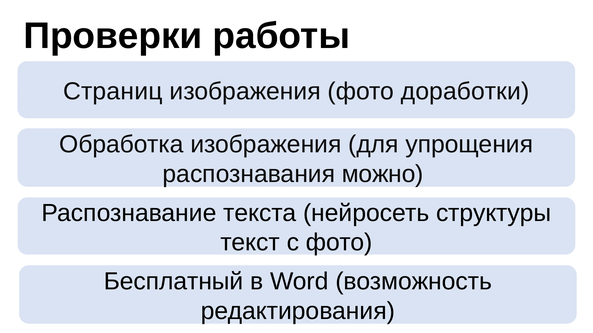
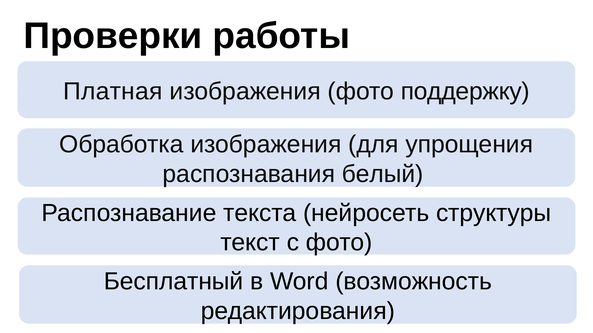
Страниц: Страниц -> Платная
доработки: доработки -> поддержку
можно: можно -> белый
